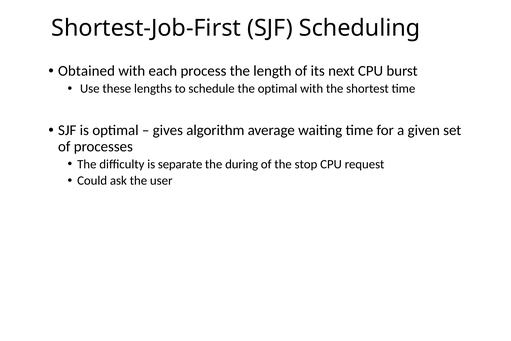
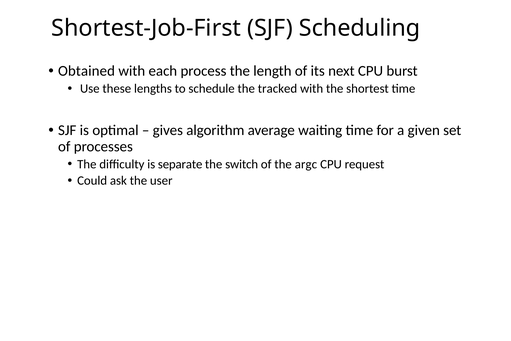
the optimal: optimal -> tracked
during: during -> switch
stop: stop -> argc
